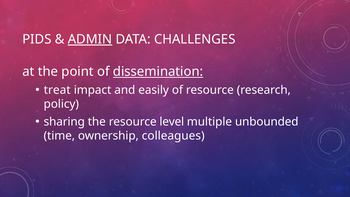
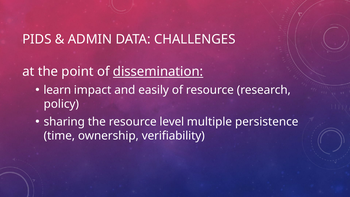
ADMIN underline: present -> none
treat: treat -> learn
unbounded: unbounded -> persistence
colleagues: colleagues -> verifiability
